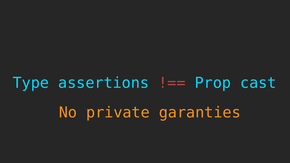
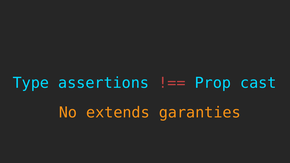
private: private -> extends
